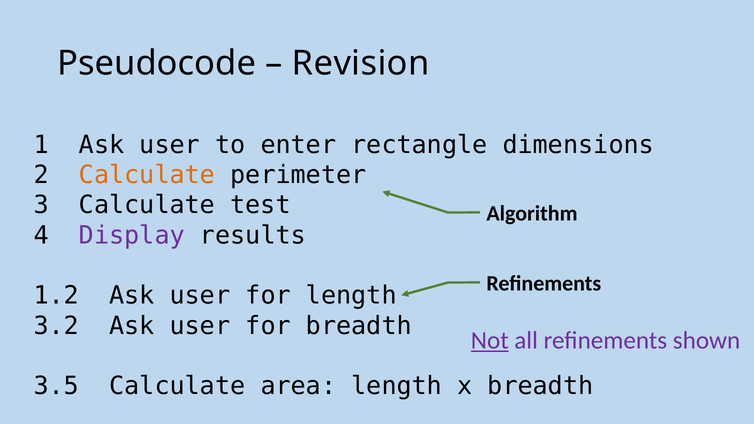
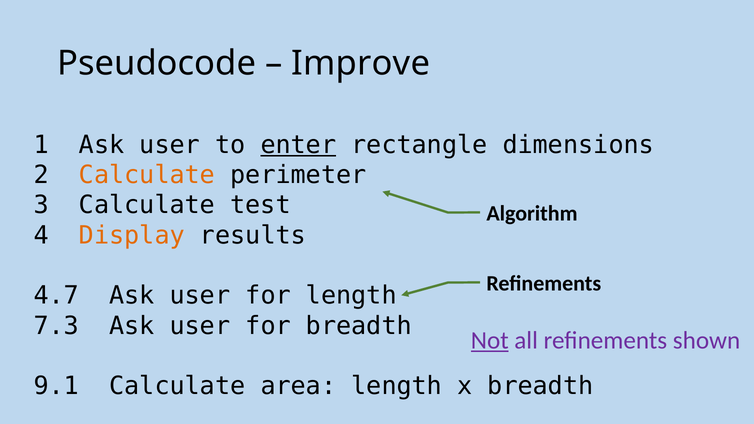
Revision: Revision -> Improve
enter underline: none -> present
Display colour: purple -> orange
1.2: 1.2 -> 4.7
3.2: 3.2 -> 7.3
3.5: 3.5 -> 9.1
